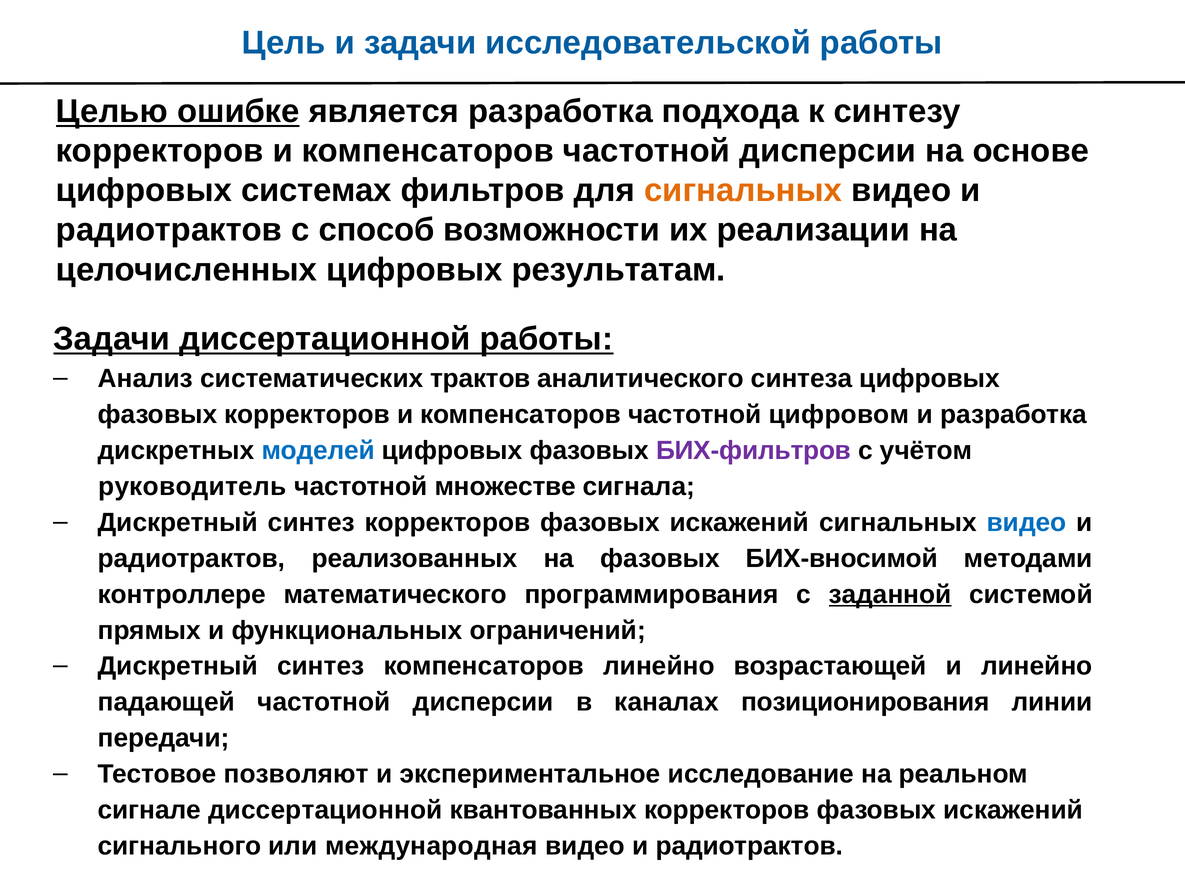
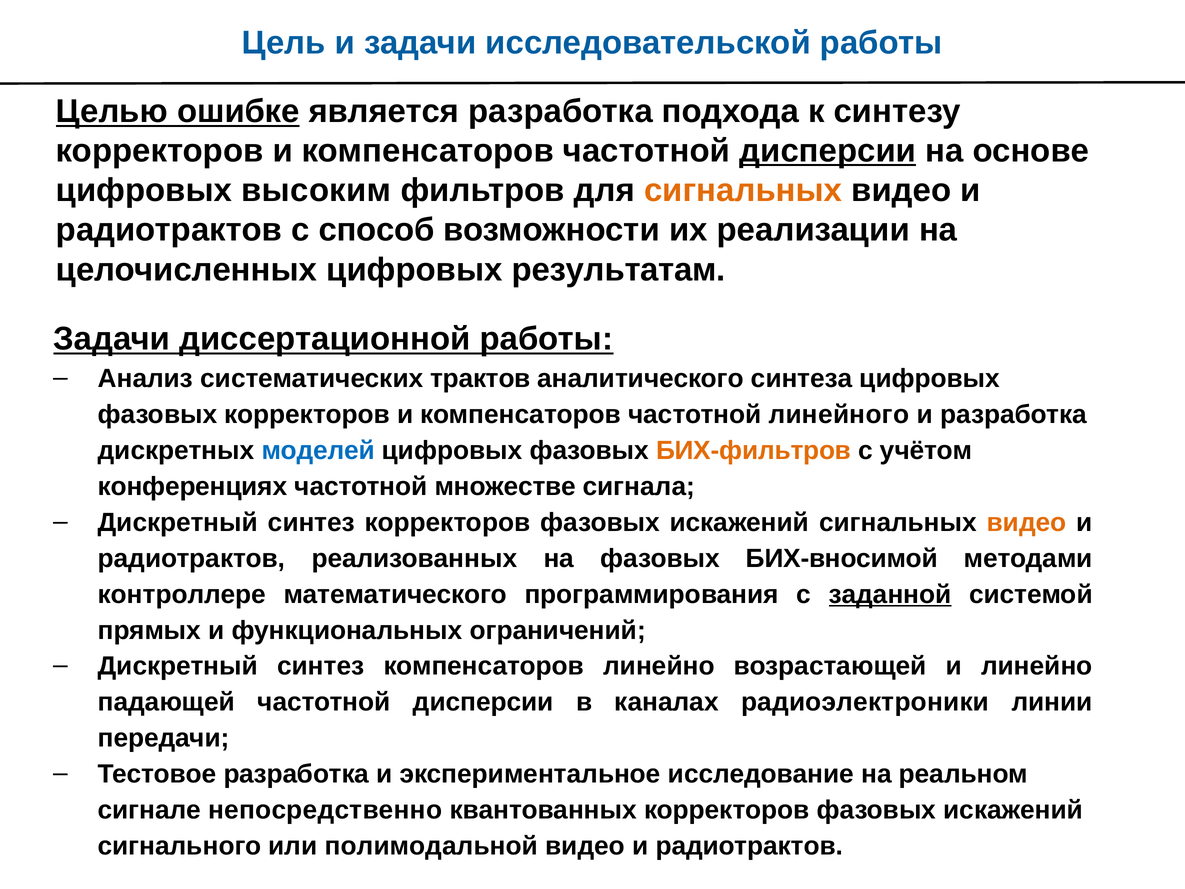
дисперсии at (828, 151) underline: none -> present
системах: системах -> высоким
цифровом: цифровом -> линейного
БИХ-фильтров colour: purple -> orange
руководитель: руководитель -> конференциях
видео at (1027, 522) colour: blue -> orange
позиционирования: позиционирования -> радиоэлектроники
Тестовое позволяют: позволяют -> разработка
сигнале диссертационной: диссертационной -> непосредственно
международная: международная -> полимодальной
